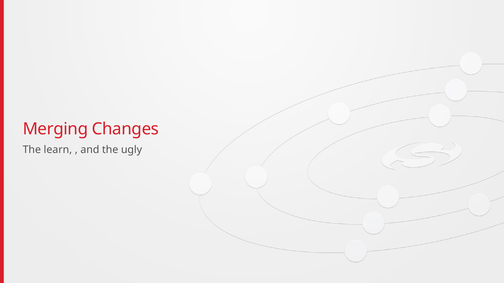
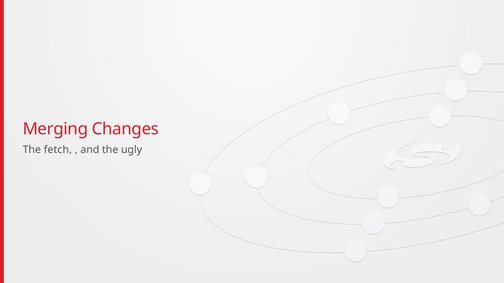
learn: learn -> fetch
